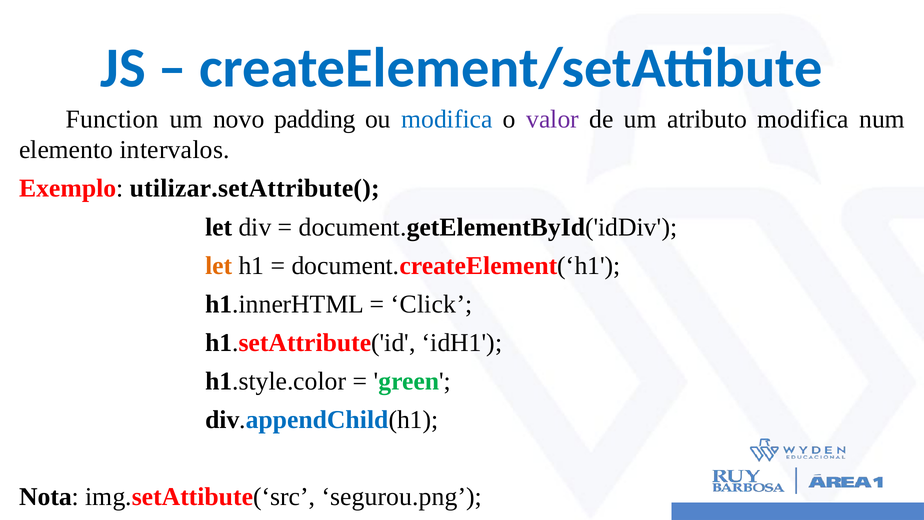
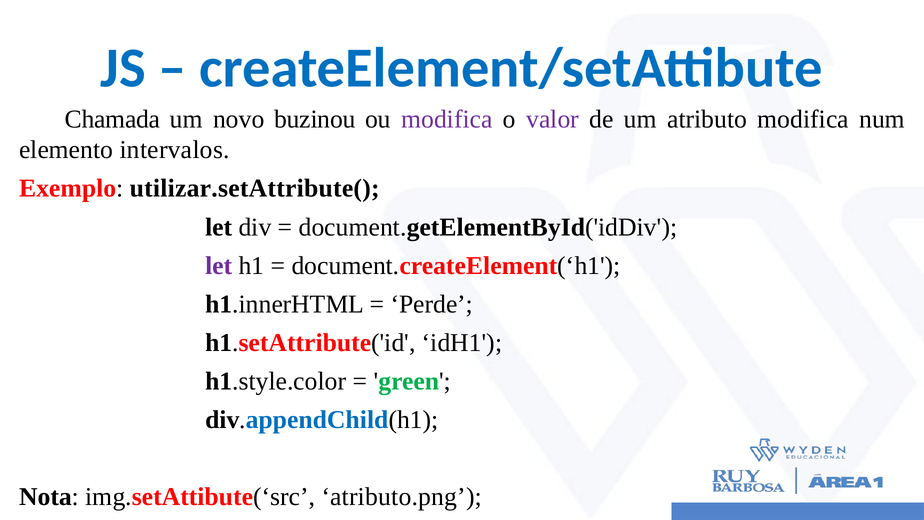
Function: Function -> Chamada
padding: padding -> buzinou
modifica at (447, 119) colour: blue -> purple
let at (219, 265) colour: orange -> purple
Click: Click -> Perde
segurou.png: segurou.png -> atributo.png
